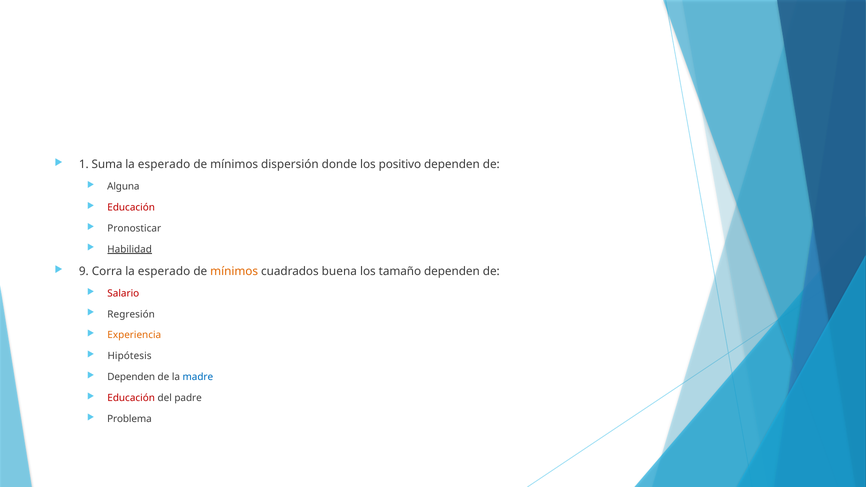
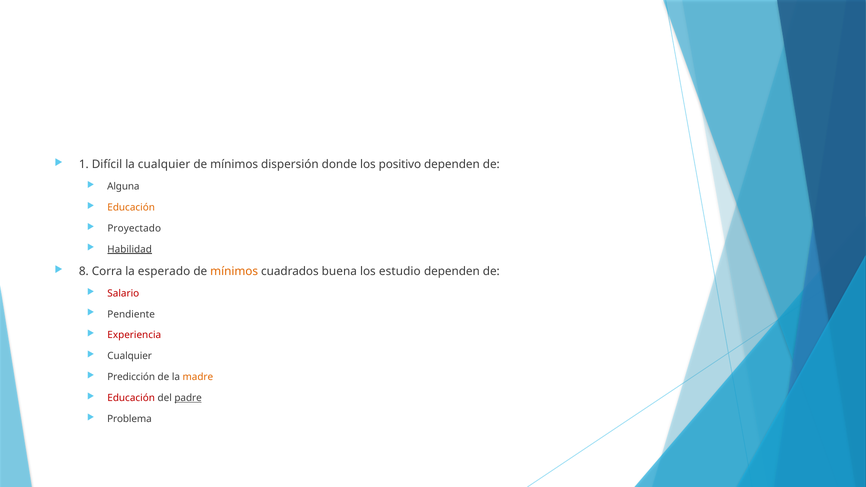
Suma: Suma -> Difícil
esperado at (164, 165): esperado -> cualquier
Educación at (131, 207) colour: red -> orange
Pronosticar: Pronosticar -> Proyectado
9: 9 -> 8
tamaño: tamaño -> estudio
Regresión: Regresión -> Pendiente
Experiencia colour: orange -> red
Hipótesis at (130, 356): Hipótesis -> Cualquier
Dependen at (131, 377): Dependen -> Predicción
madre colour: blue -> orange
padre underline: none -> present
